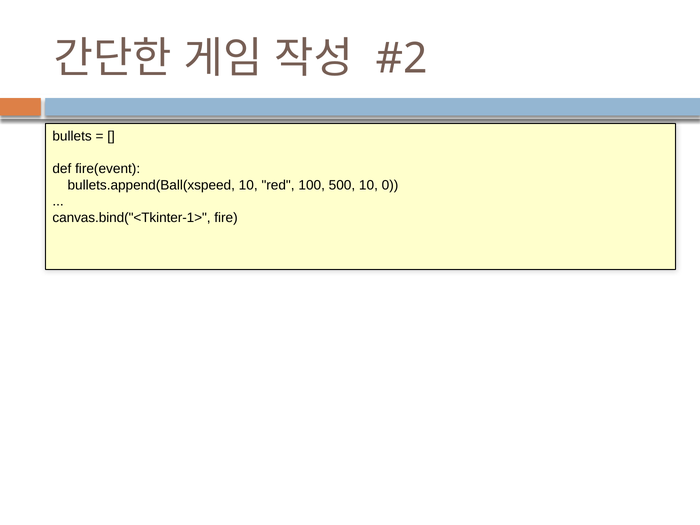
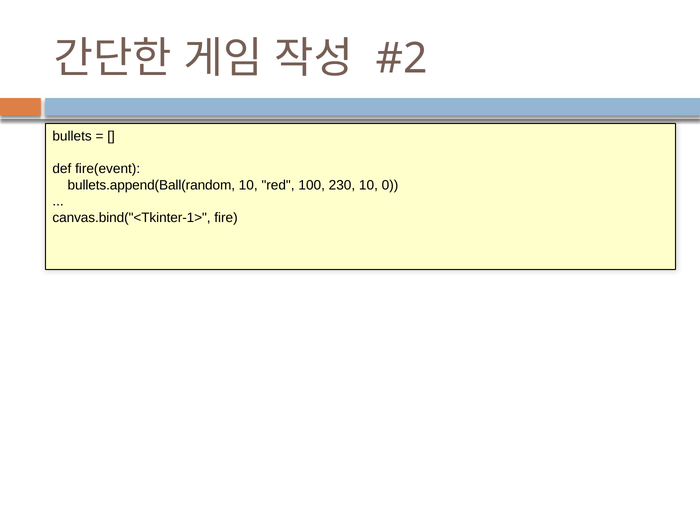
bullets.append(Ball(xspeed: bullets.append(Ball(xspeed -> bullets.append(Ball(random
500: 500 -> 230
